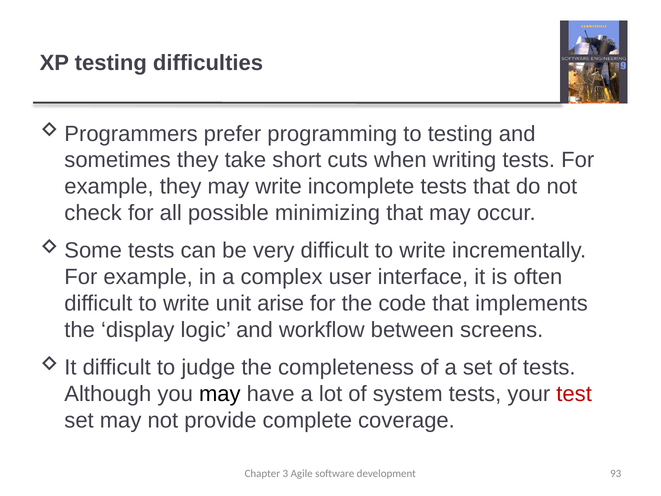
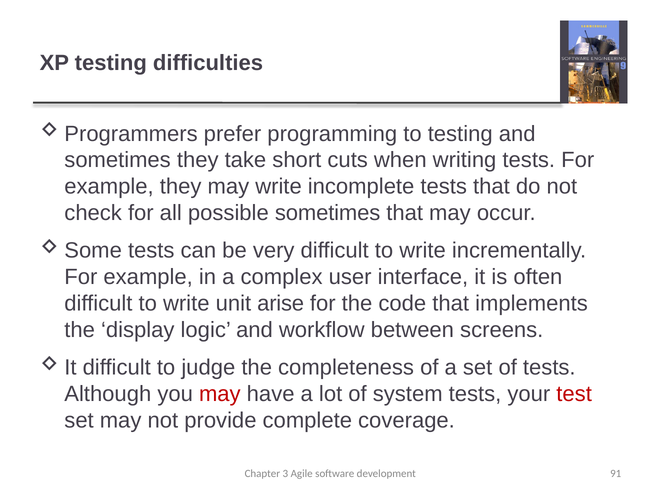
possible minimizing: minimizing -> sometimes
may at (220, 394) colour: black -> red
93: 93 -> 91
